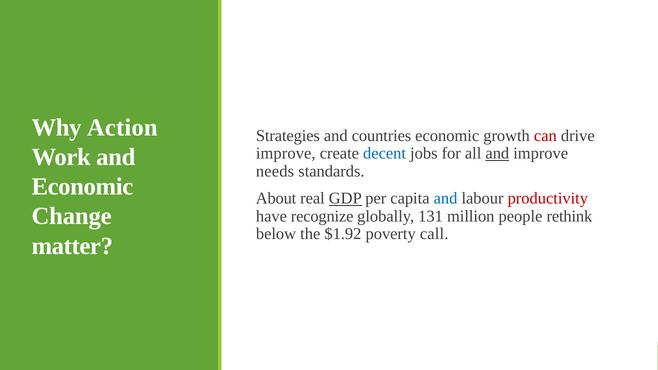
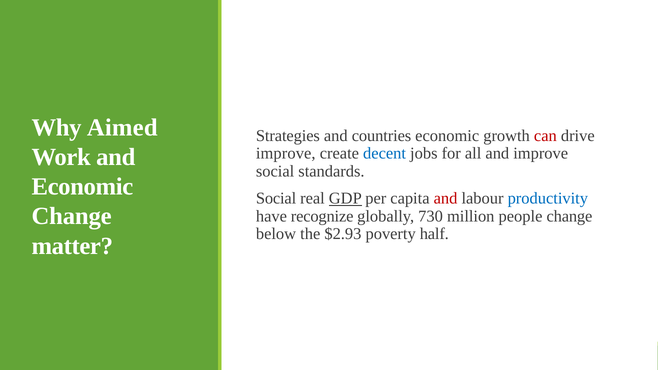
Action: Action -> Aimed
and at (497, 154) underline: present -> none
needs at (275, 171): needs -> social
About at (276, 199): About -> Social
and at (446, 199) colour: blue -> red
productivity colour: red -> blue
131: 131 -> 730
people rethink: rethink -> change
$1.92: $1.92 -> $2.93
call: call -> half
